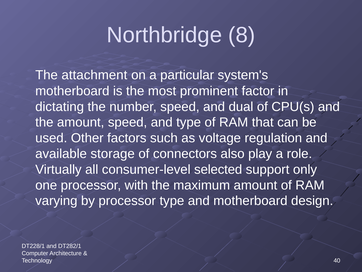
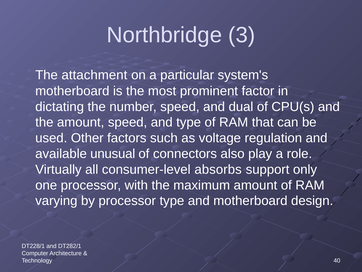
8: 8 -> 3
storage: storage -> unusual
selected: selected -> absorbs
